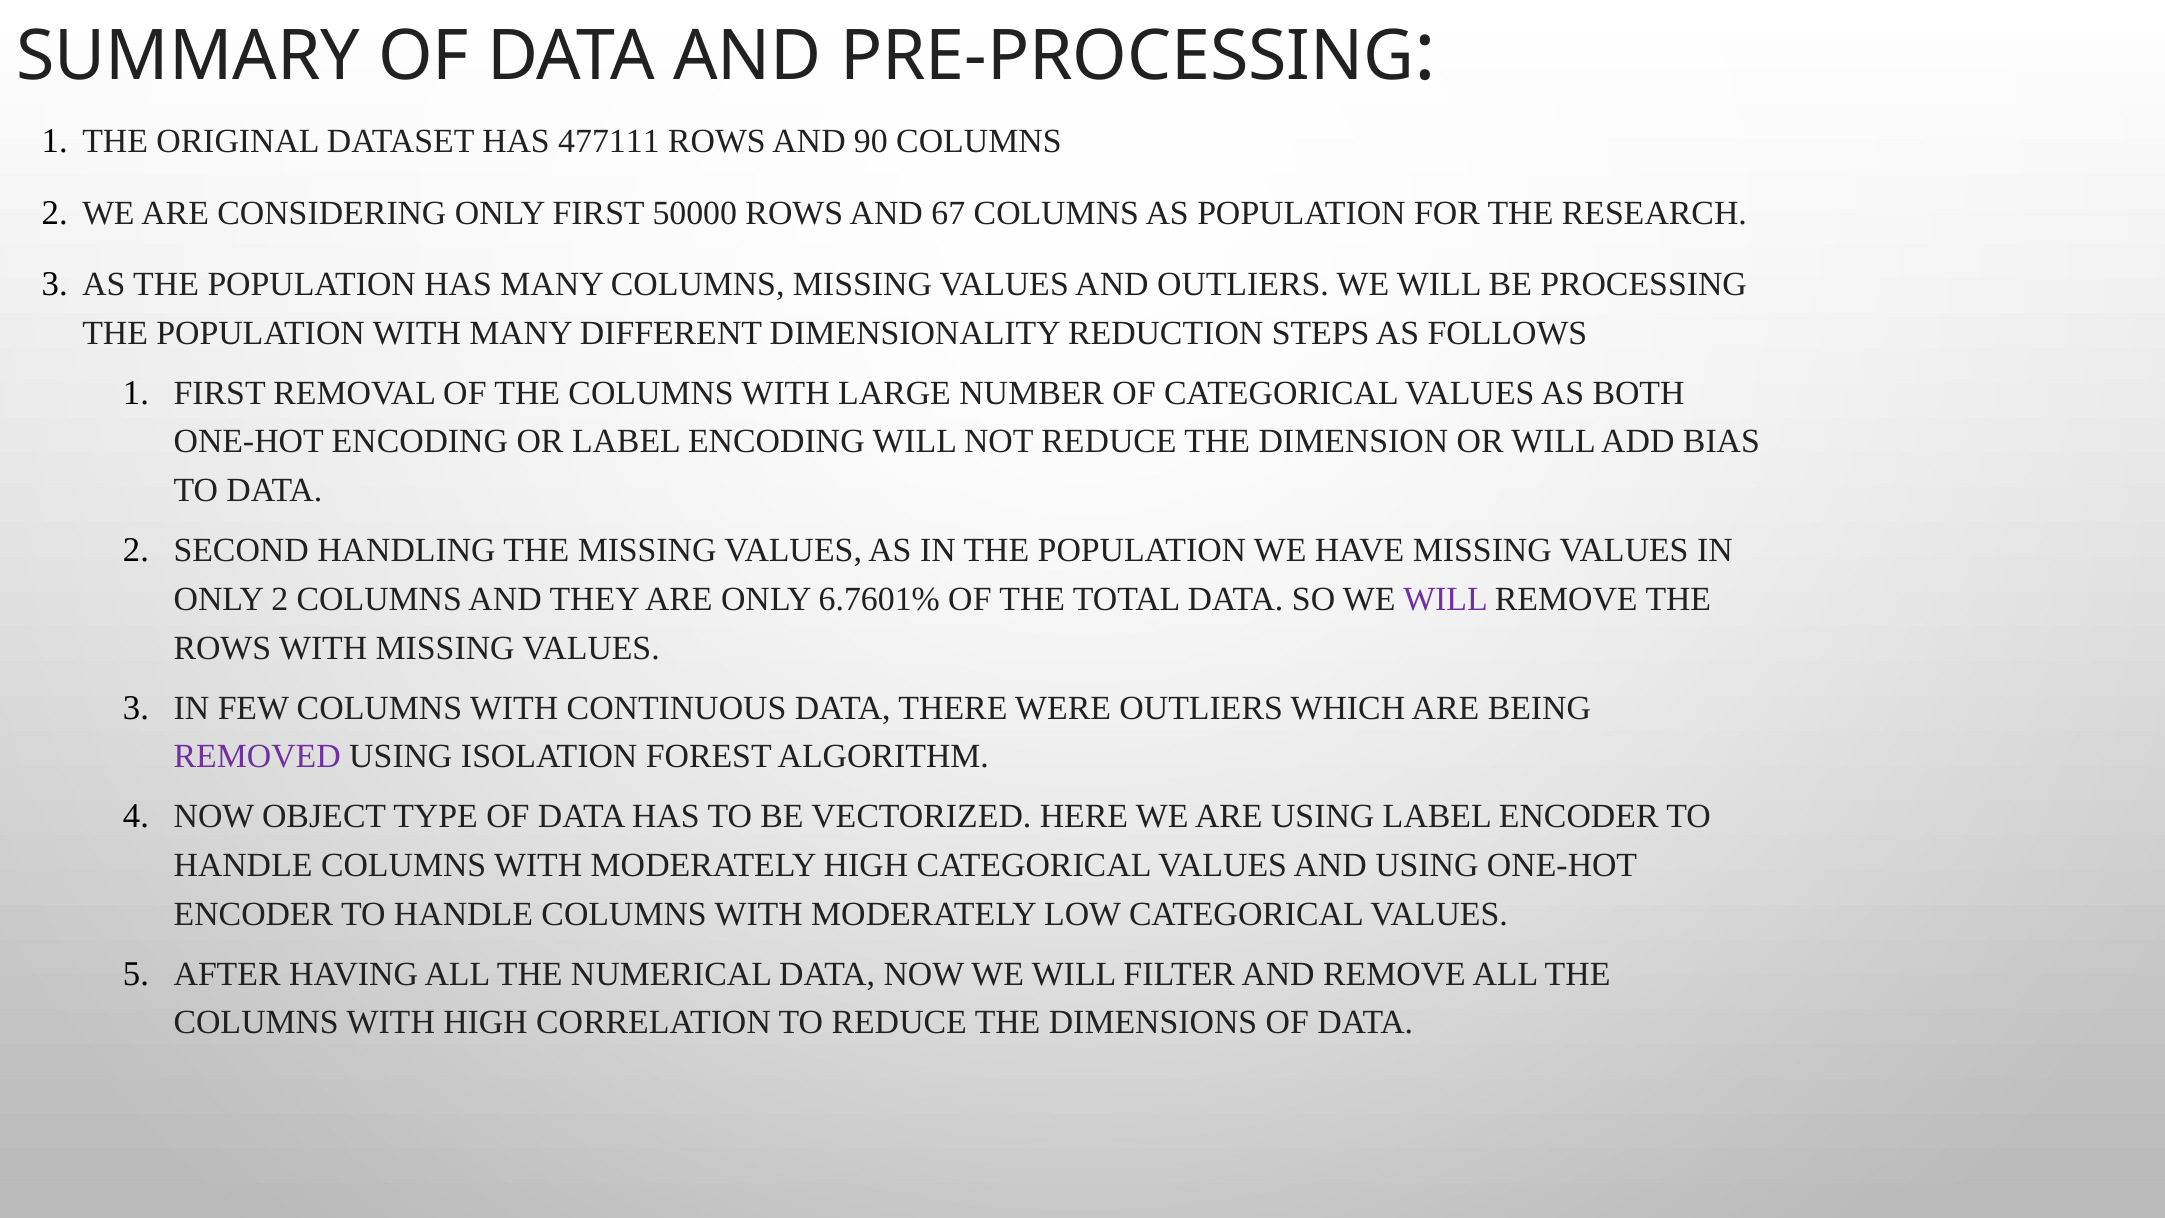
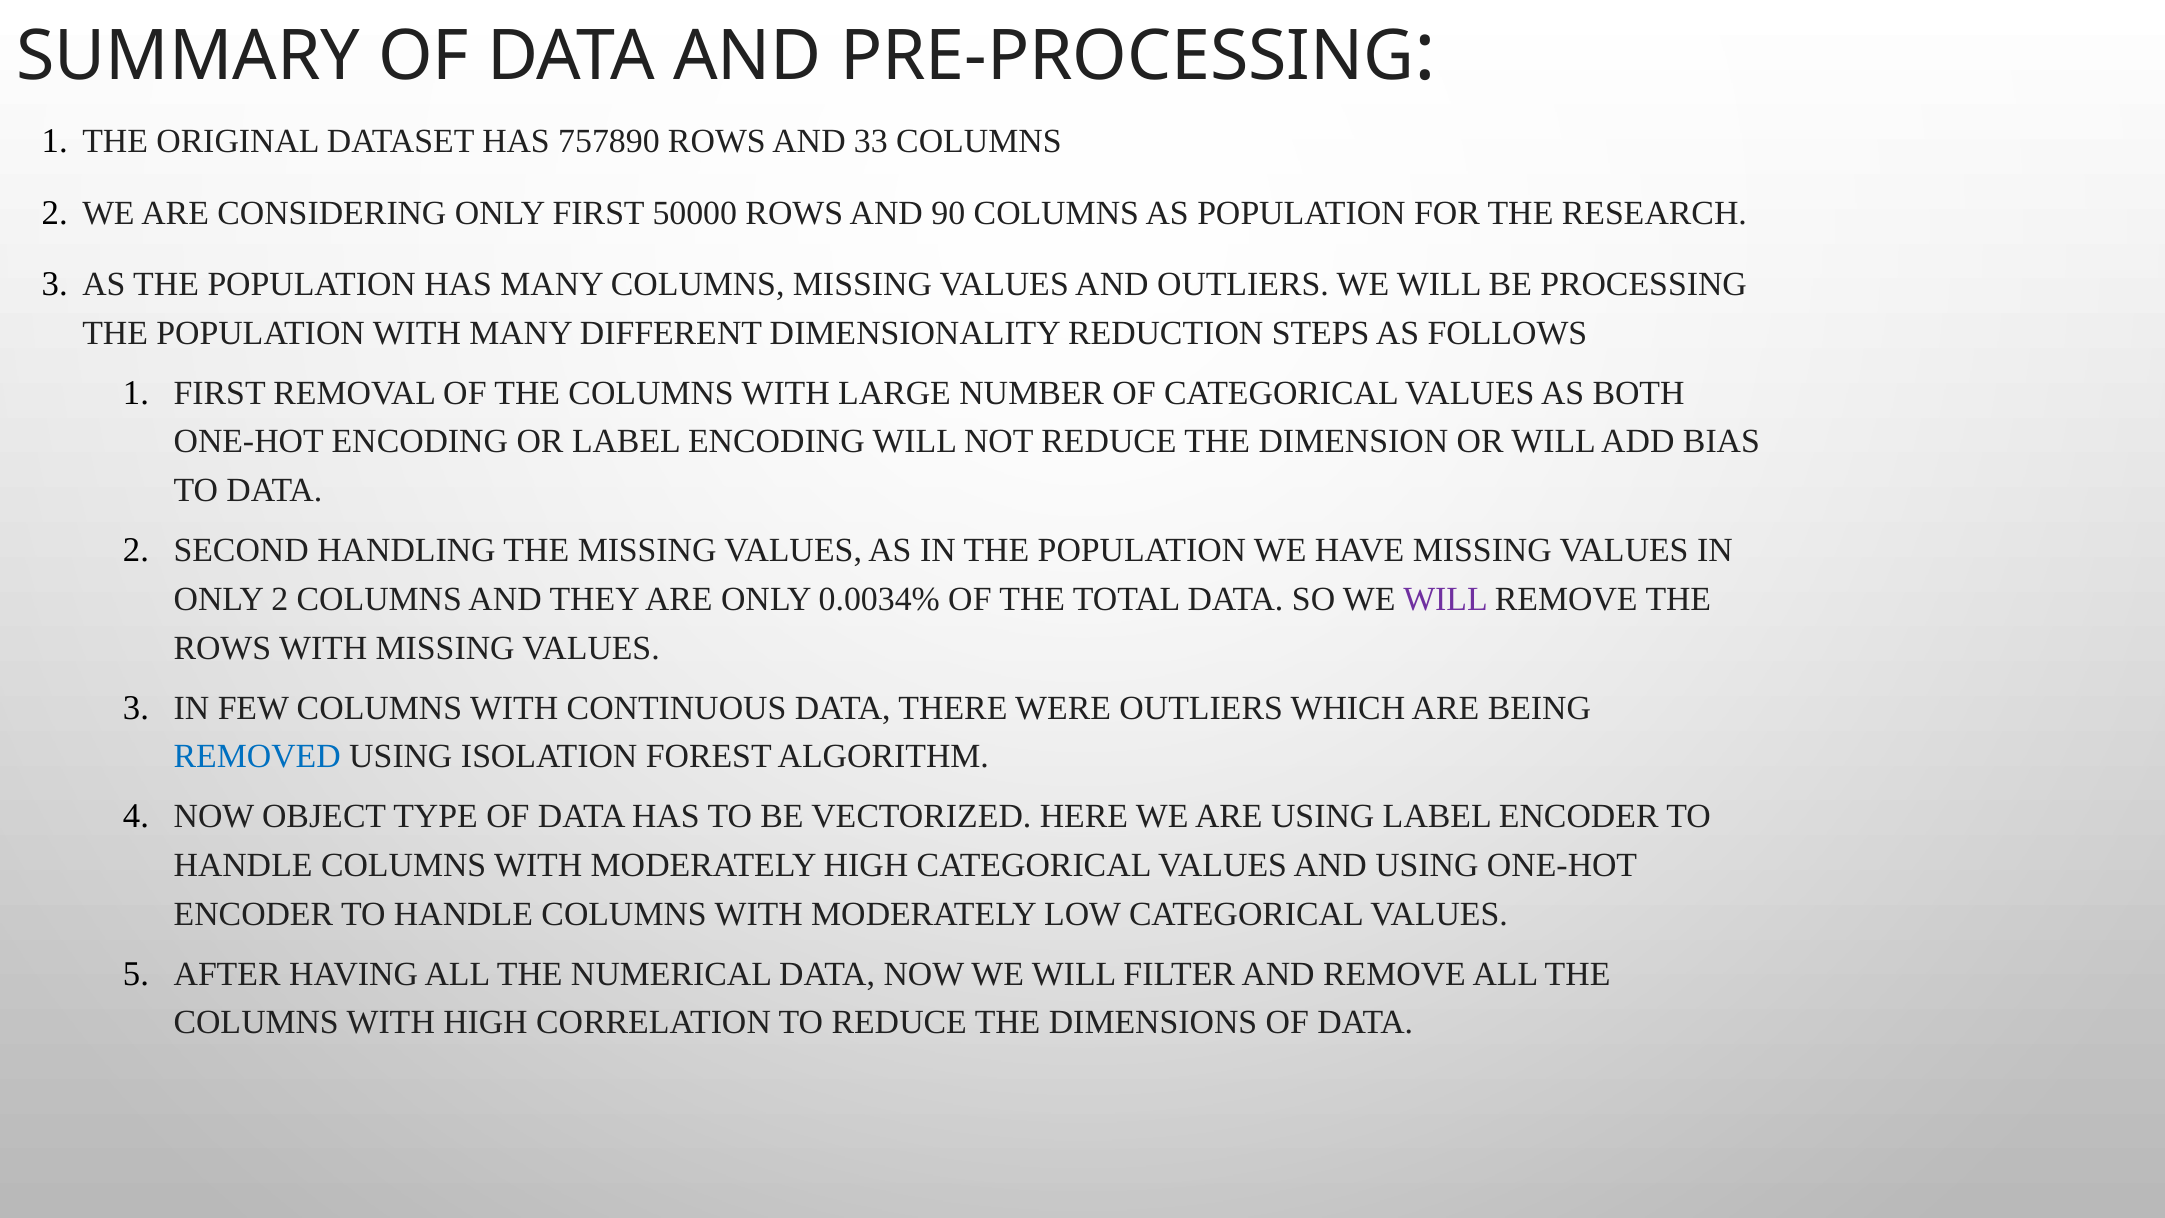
477111: 477111 -> 757890
90: 90 -> 33
67: 67 -> 90
6.7601%: 6.7601% -> 0.0034%
REMOVED colour: purple -> blue
